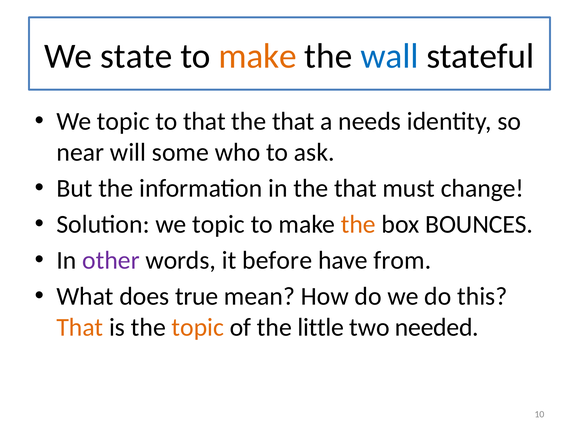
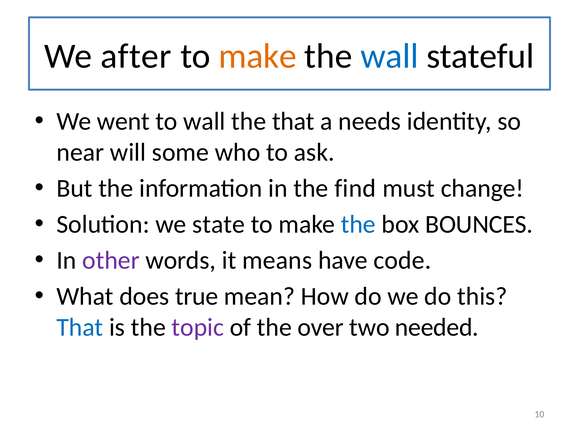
state: state -> after
topic at (123, 121): topic -> went
to that: that -> wall
in the that: that -> find
Solution we topic: topic -> state
the at (358, 224) colour: orange -> blue
before: before -> means
from: from -> code
That at (80, 327) colour: orange -> blue
topic at (198, 327) colour: orange -> purple
little: little -> over
